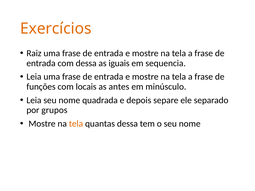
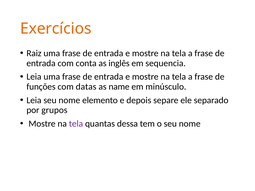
com dessa: dessa -> conta
iguais: iguais -> inglês
locais: locais -> datas
antes: antes -> name
quadrada: quadrada -> elemento
tela at (76, 124) colour: orange -> purple
